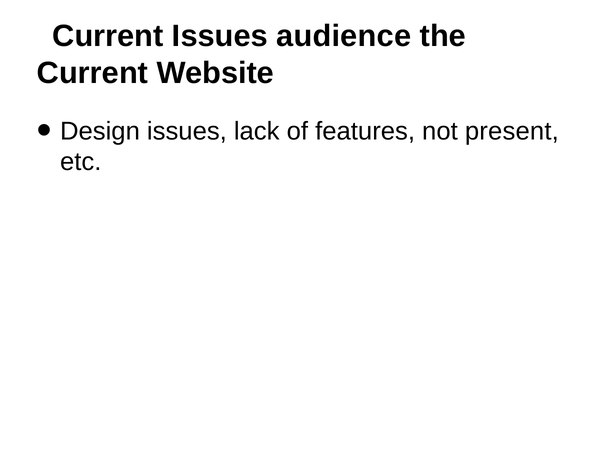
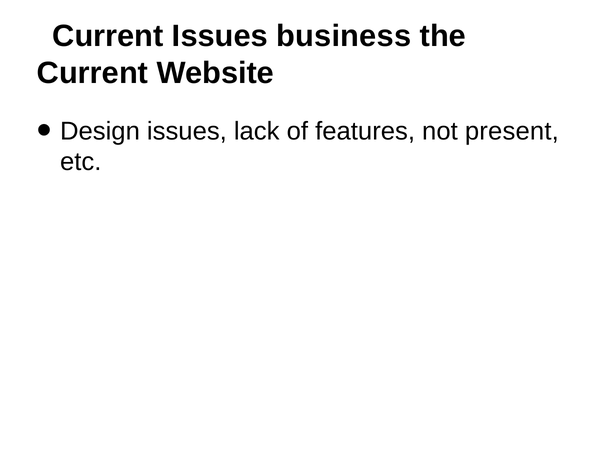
audience: audience -> business
